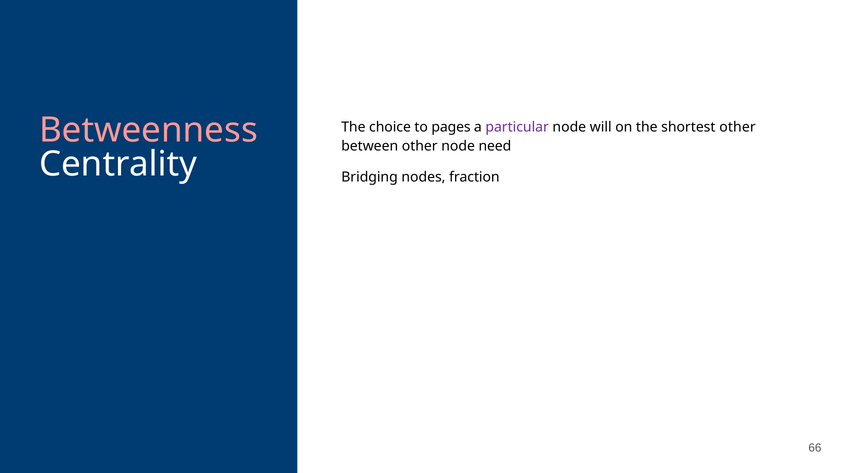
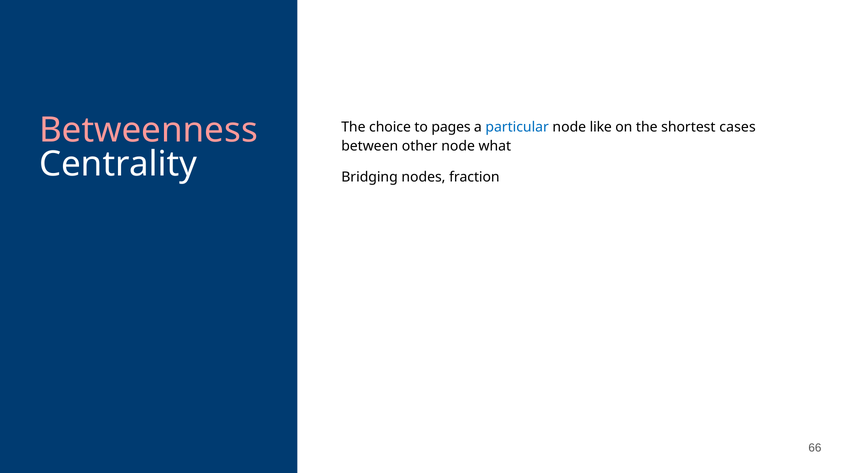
particular colour: purple -> blue
will: will -> like
shortest other: other -> cases
need: need -> what
